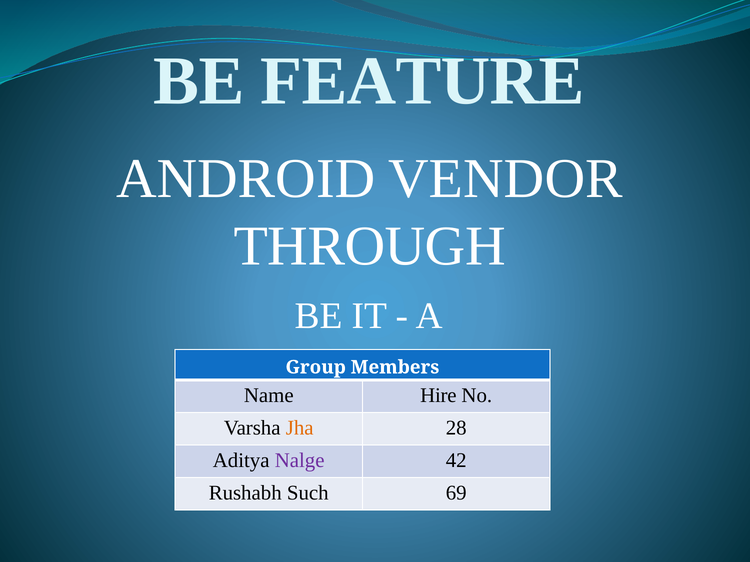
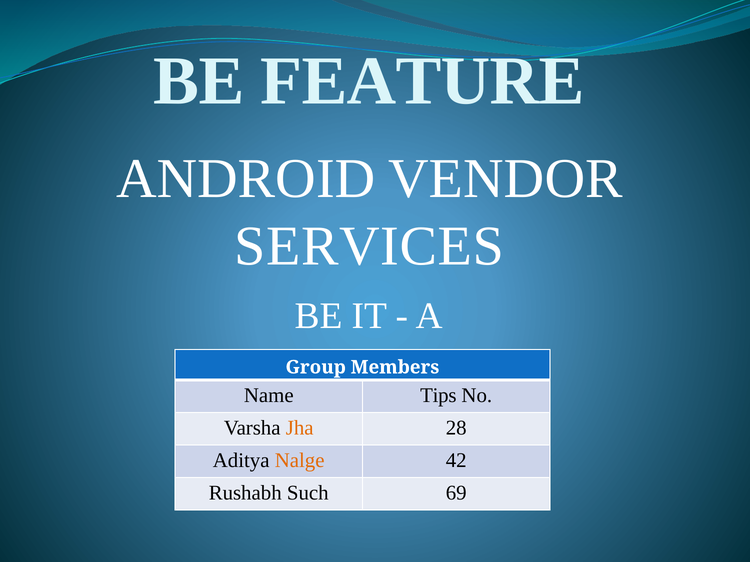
THROUGH: THROUGH -> SERVICES
Hire: Hire -> Tips
Nalge colour: purple -> orange
